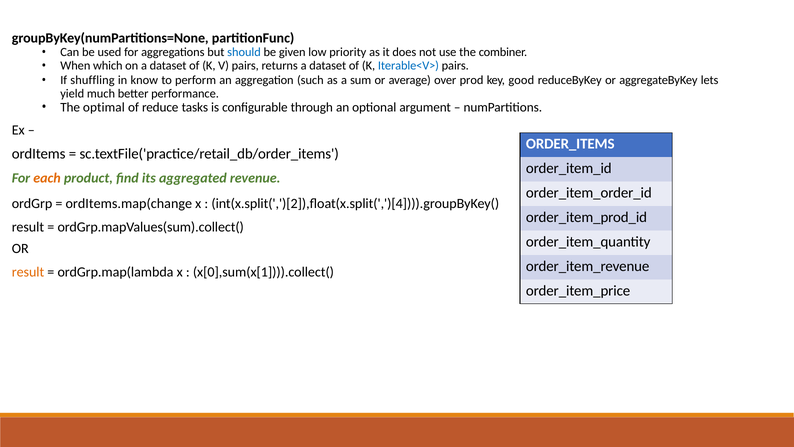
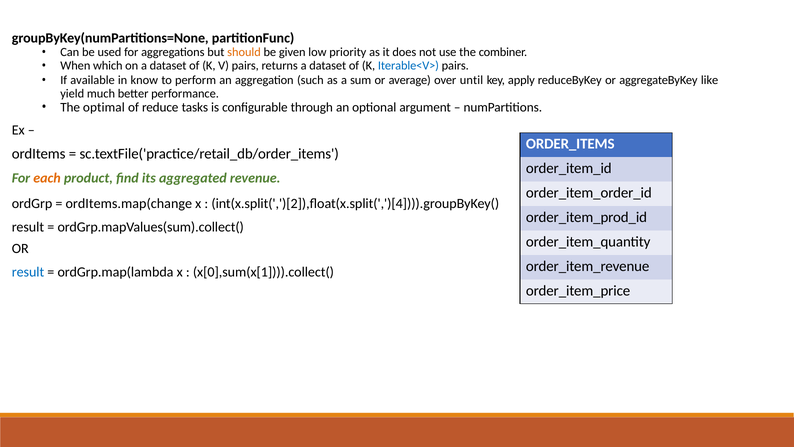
should colour: blue -> orange
shuffling: shuffling -> available
prod: prod -> until
good: good -> apply
lets: lets -> like
result at (28, 272) colour: orange -> blue
